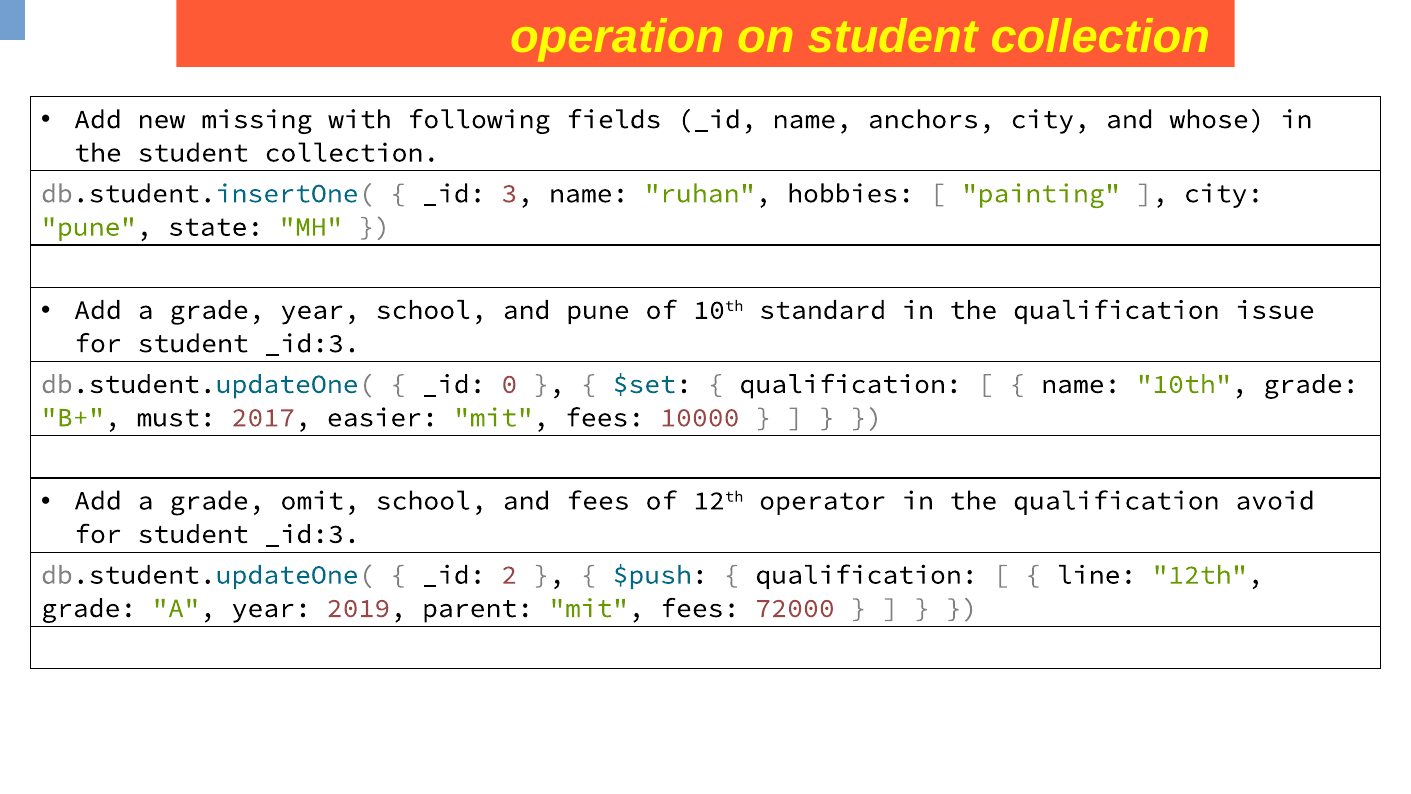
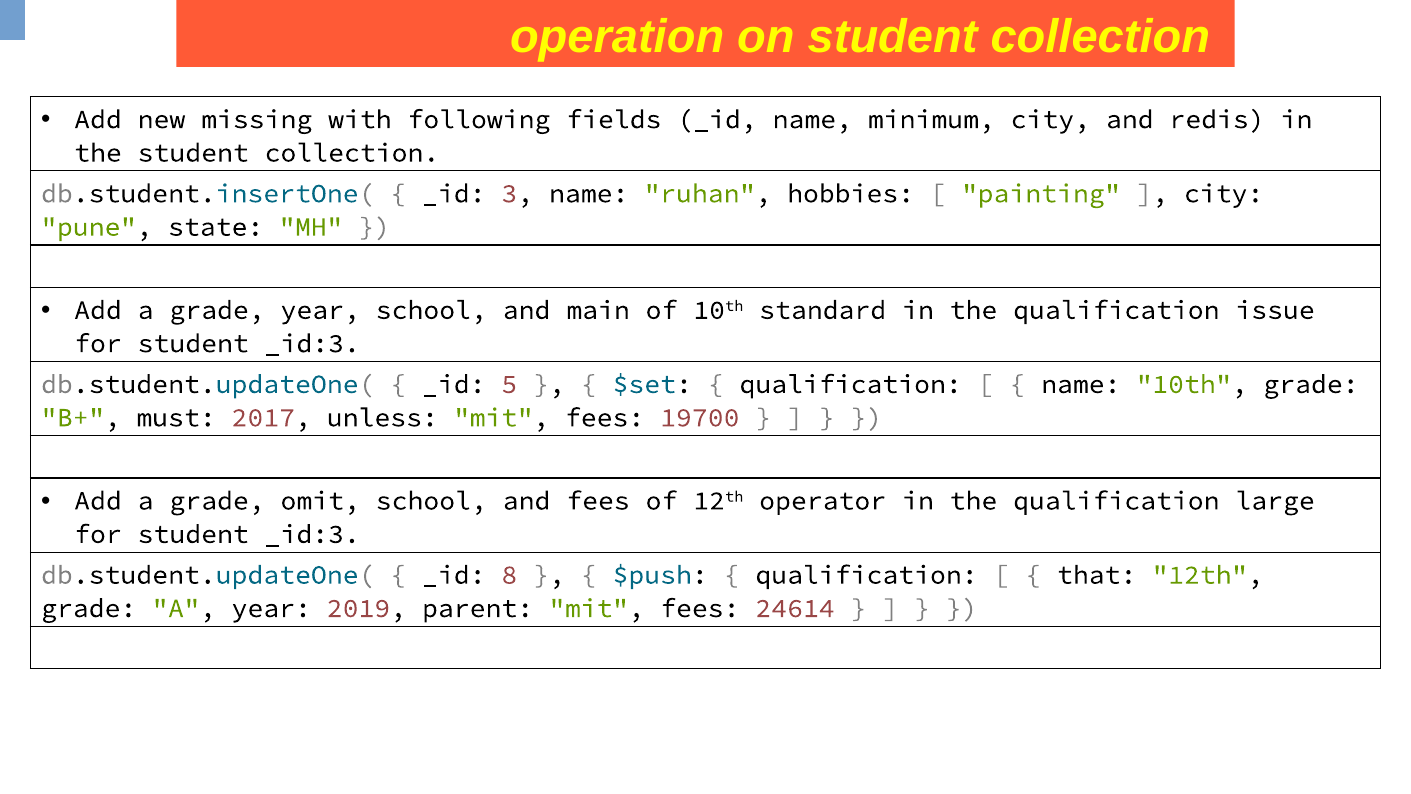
anchors: anchors -> minimum
whose: whose -> redis
and pune: pune -> main
0: 0 -> 5
easier: easier -> unless
10000: 10000 -> 19700
avoid: avoid -> large
2: 2 -> 8
line: line -> that
72000: 72000 -> 24614
